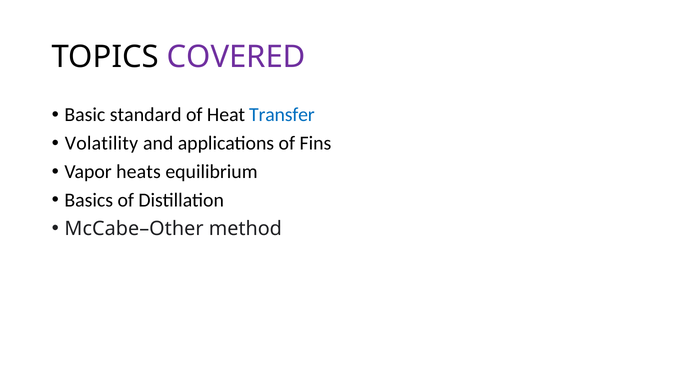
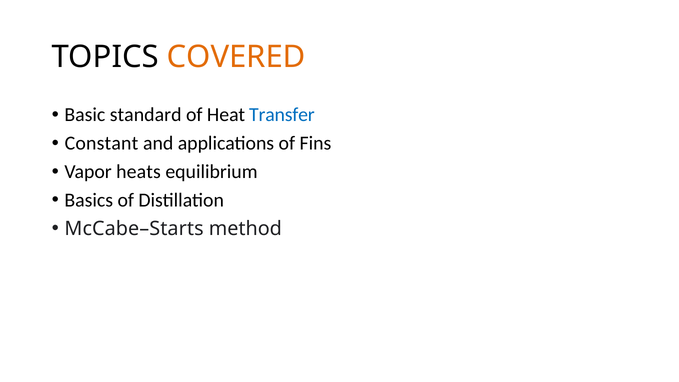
COVERED colour: purple -> orange
Volatility: Volatility -> Constant
McCabe–Other: McCabe–Other -> McCabe–Starts
